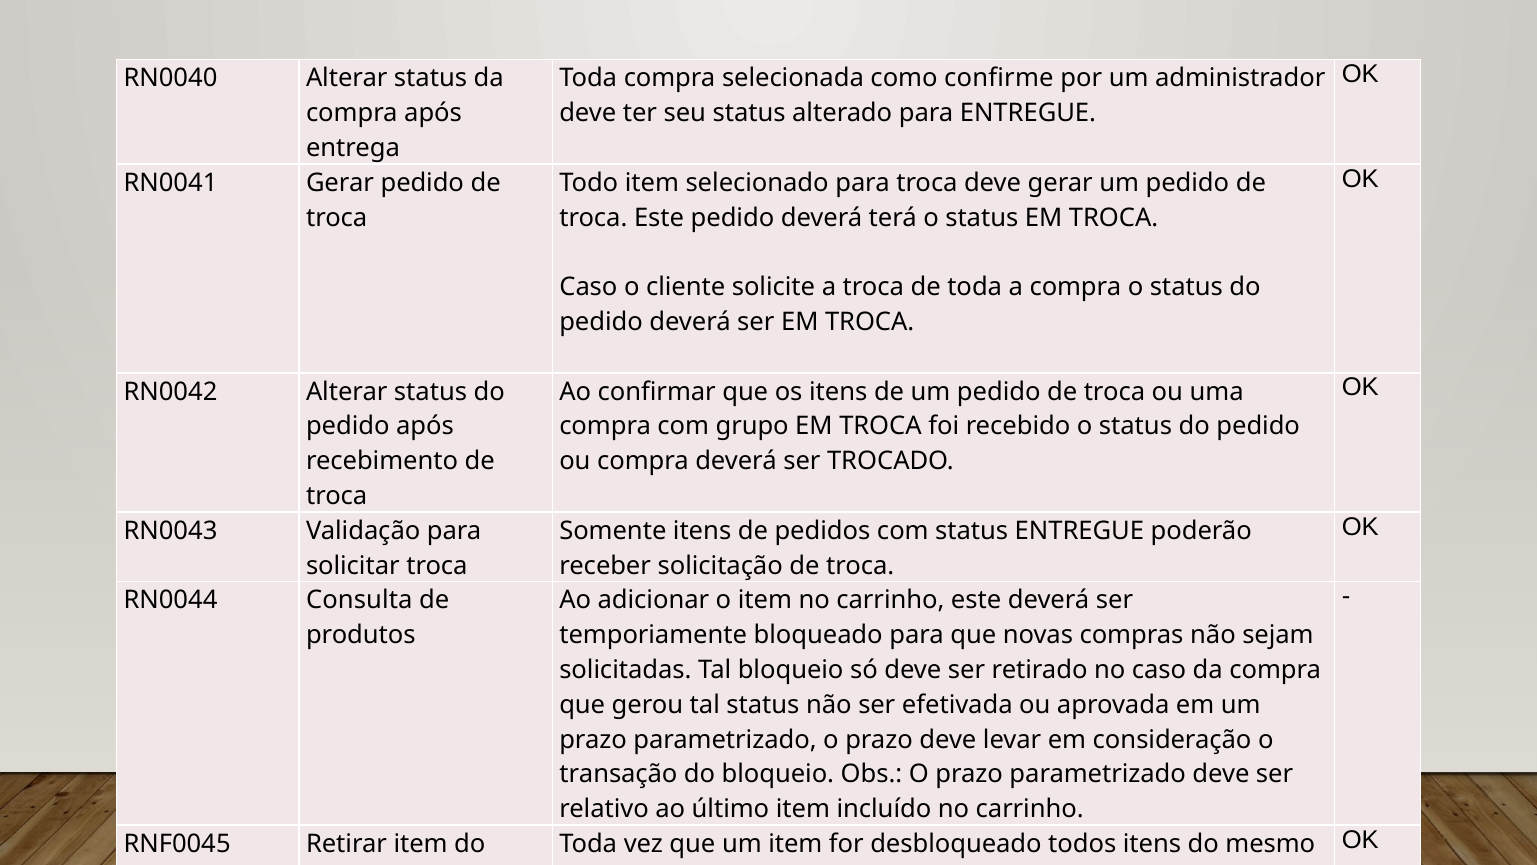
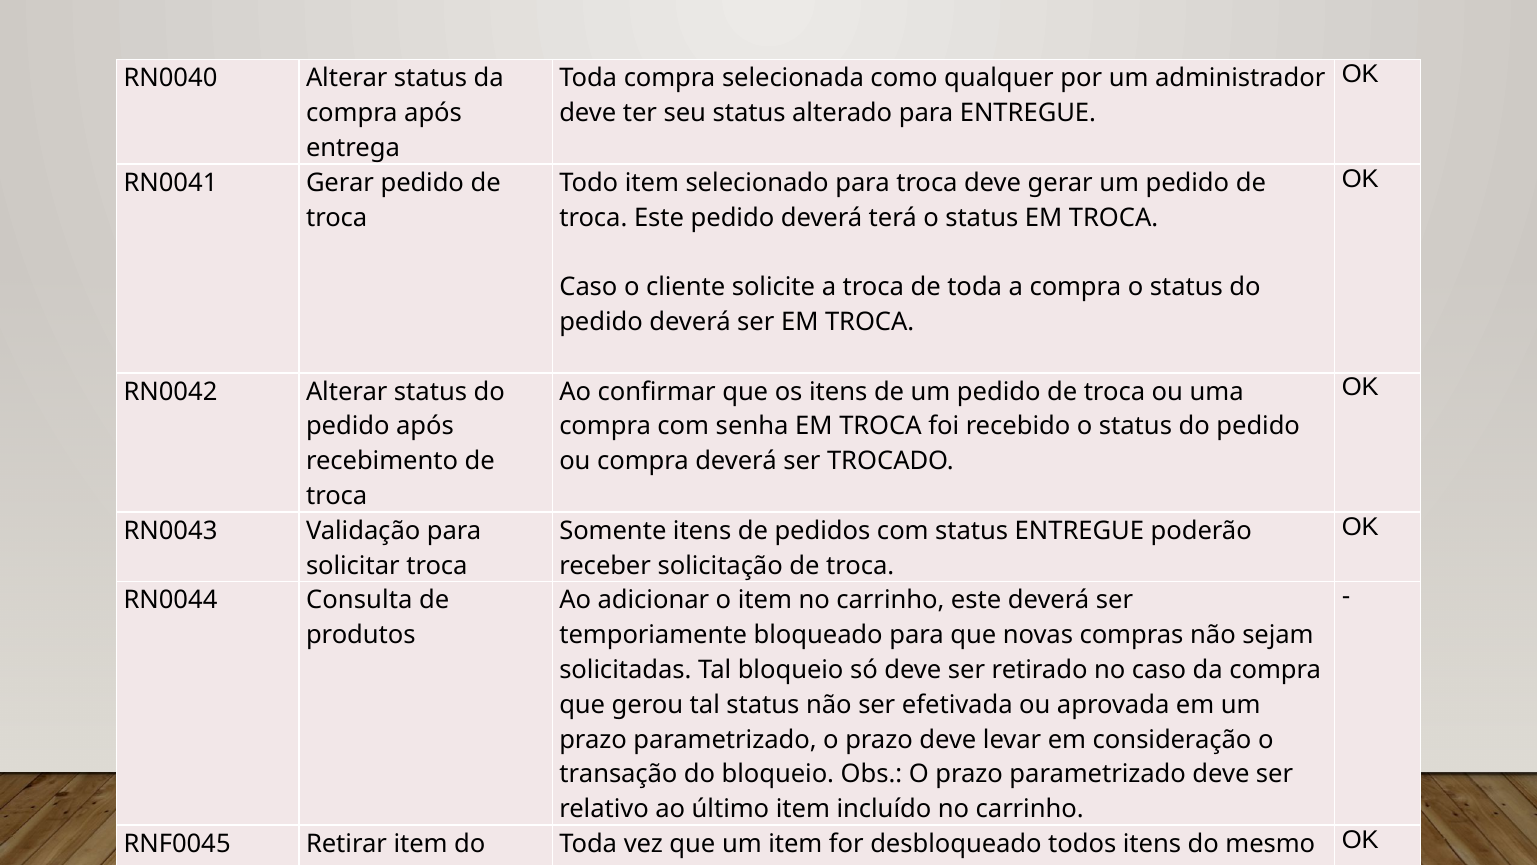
confirme: confirme -> qualquer
grupo: grupo -> senha
